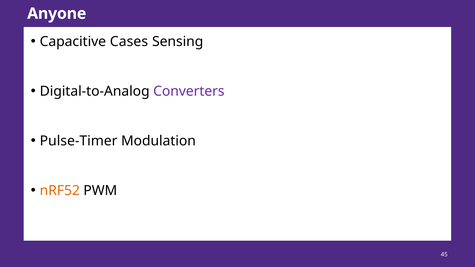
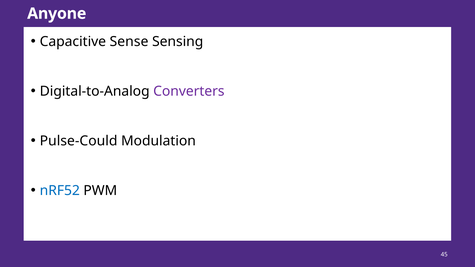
Cases: Cases -> Sense
Pulse-Timer: Pulse-Timer -> Pulse-Could
nRF52 colour: orange -> blue
